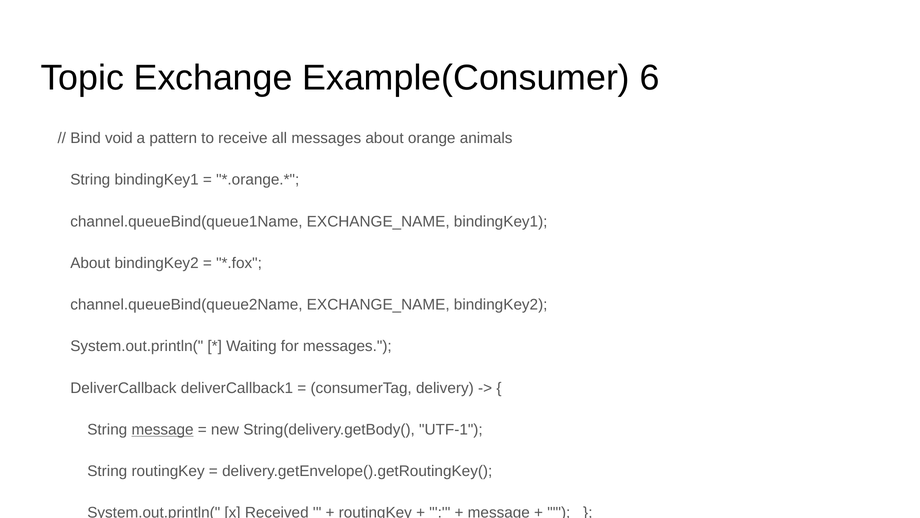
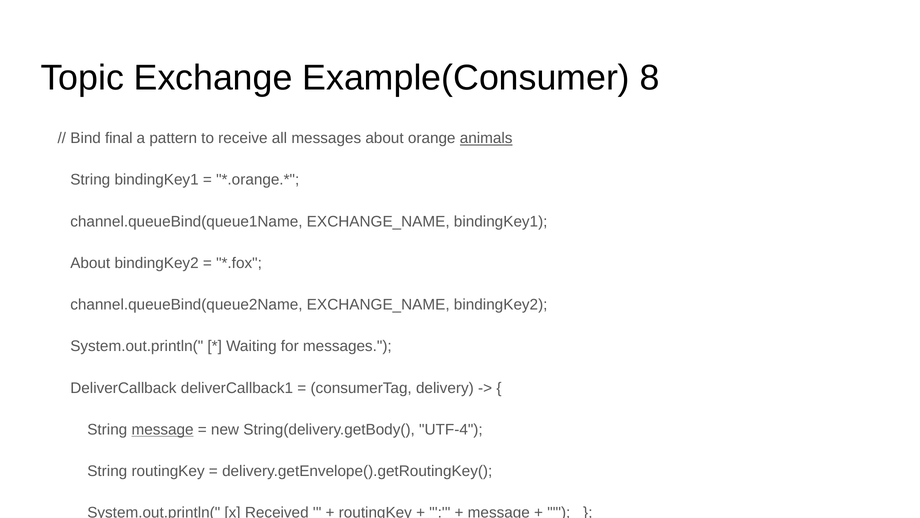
6: 6 -> 8
void: void -> final
animals underline: none -> present
UTF-1: UTF-1 -> UTF-4
